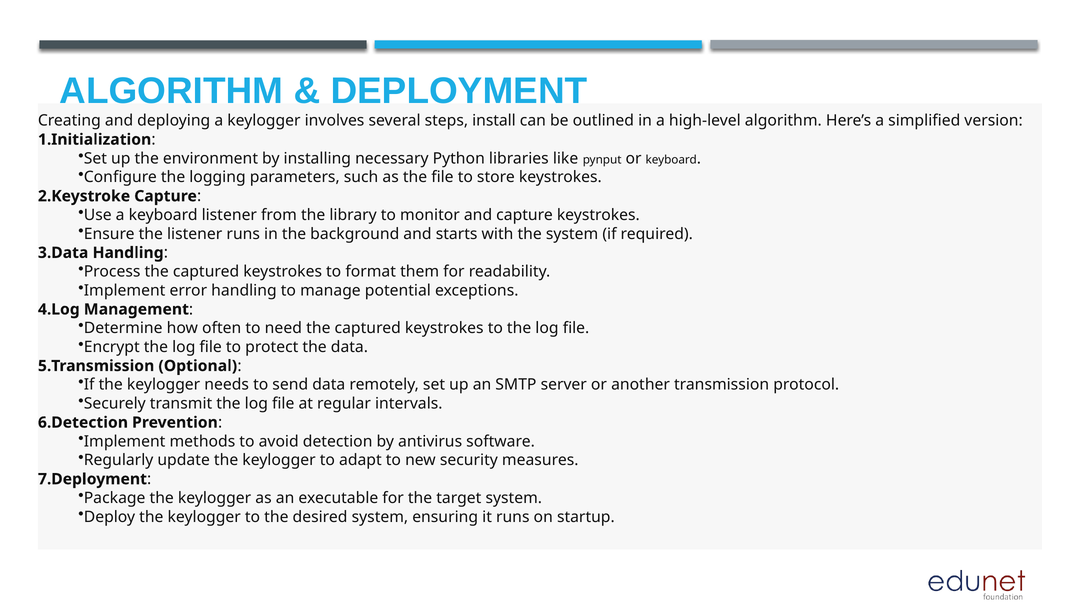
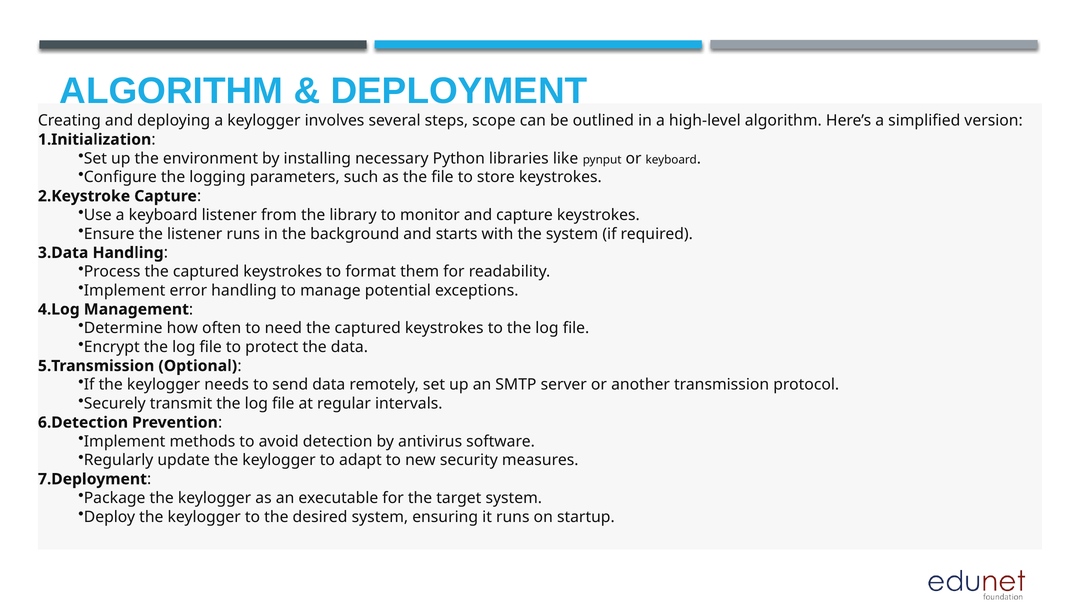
install: install -> scope
